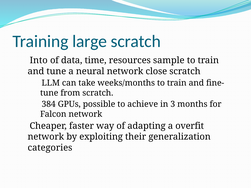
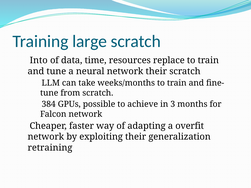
sample: sample -> replace
network close: close -> their
categories: categories -> retraining
